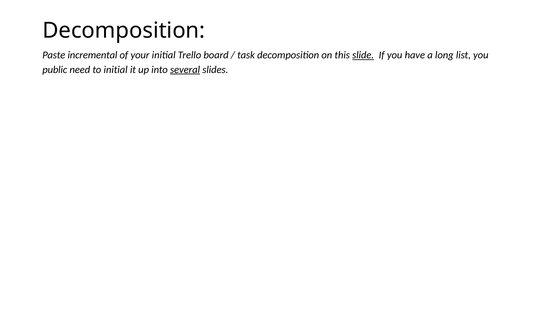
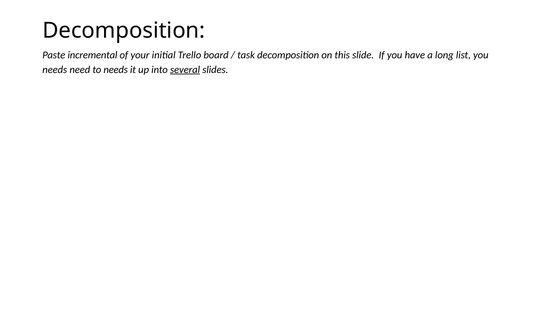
slide underline: present -> none
public at (55, 69): public -> needs
to initial: initial -> needs
